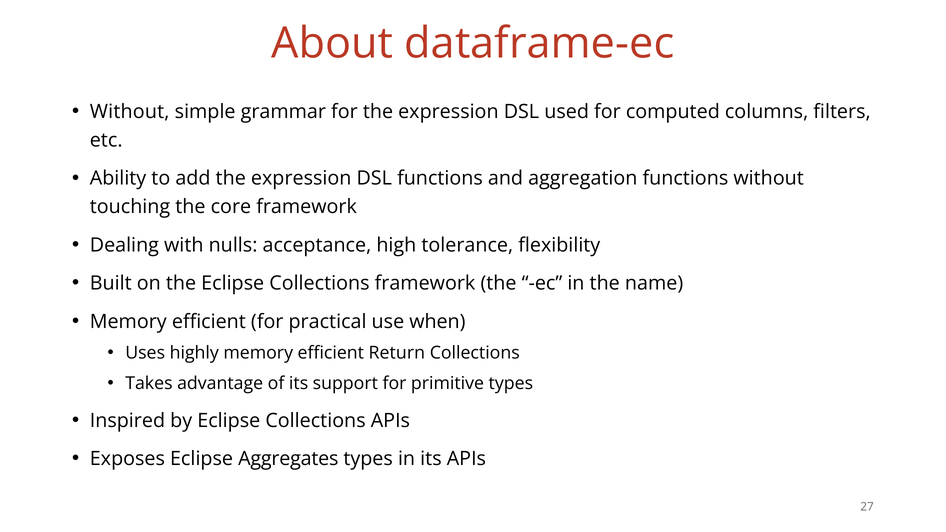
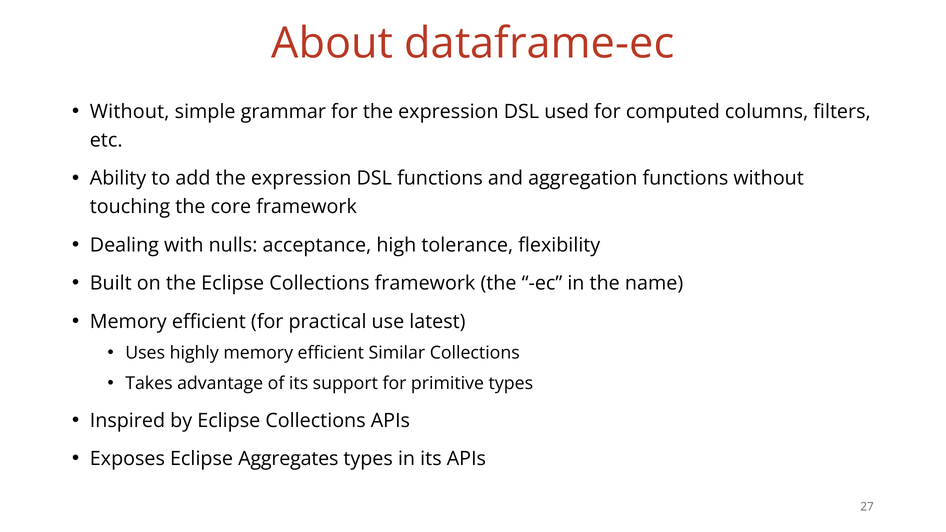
when: when -> latest
Return: Return -> Similar
